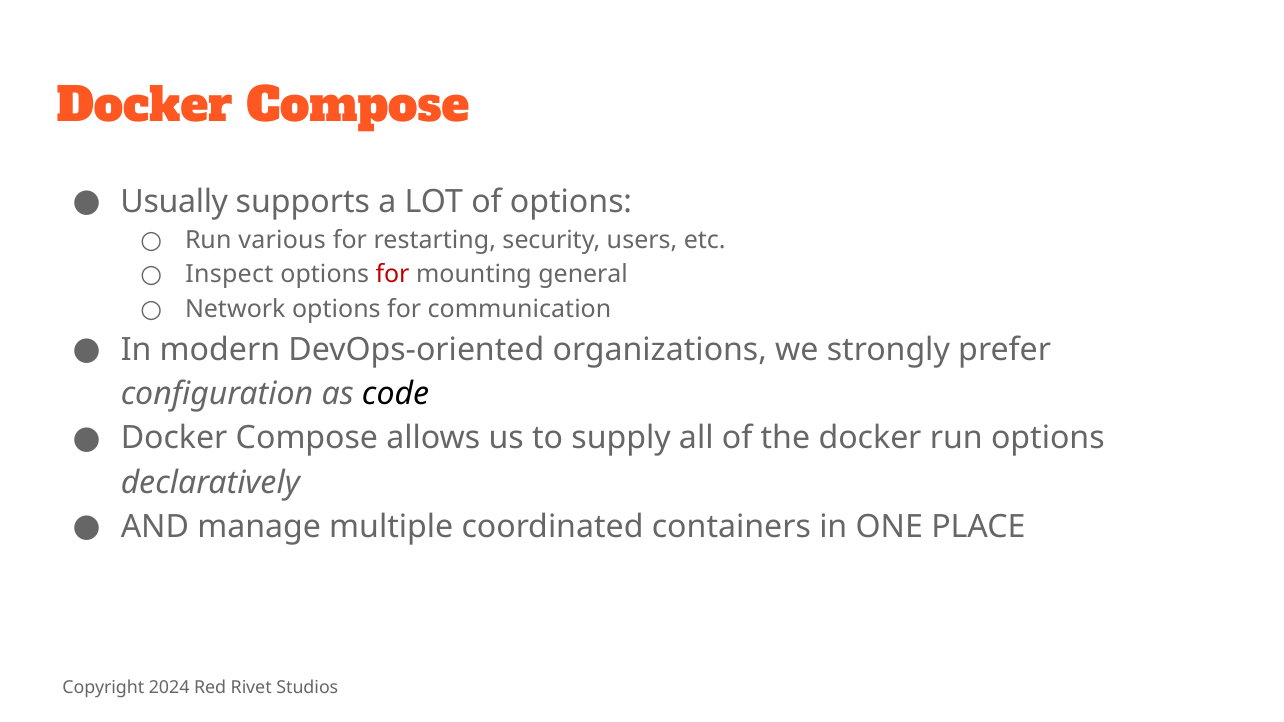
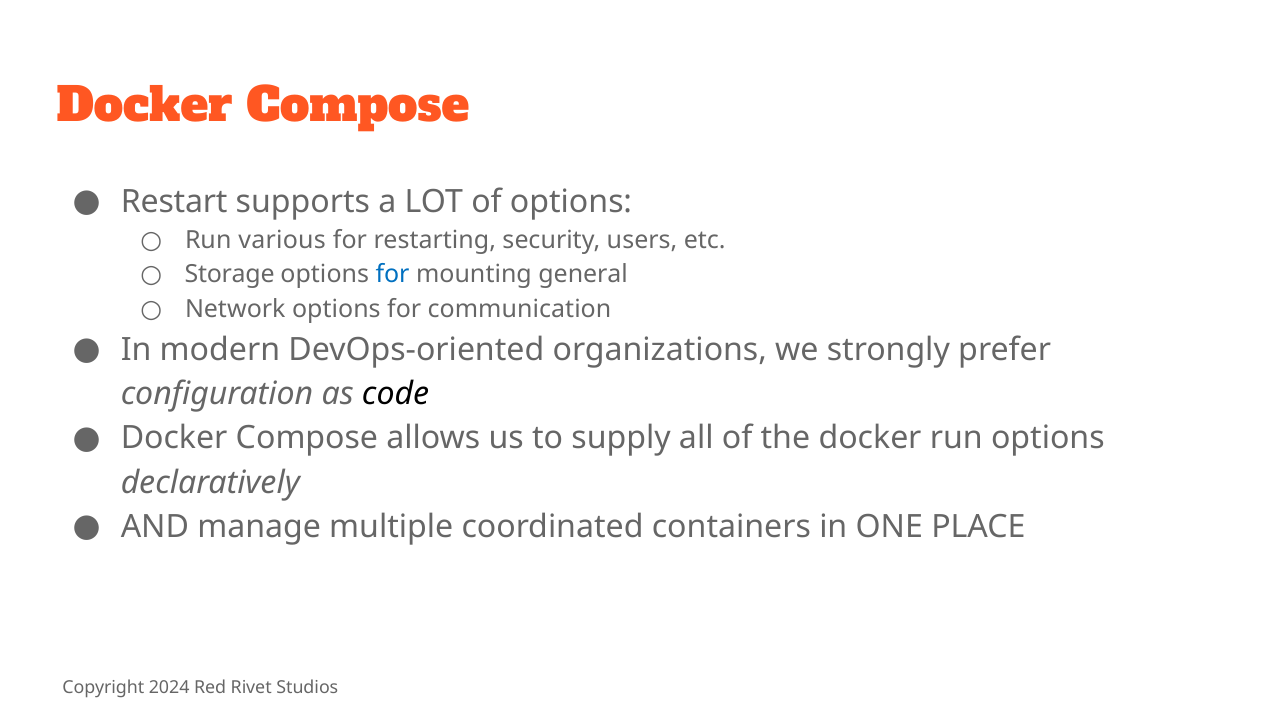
Usually: Usually -> Restart
Inspect: Inspect -> Storage
for at (393, 275) colour: red -> blue
